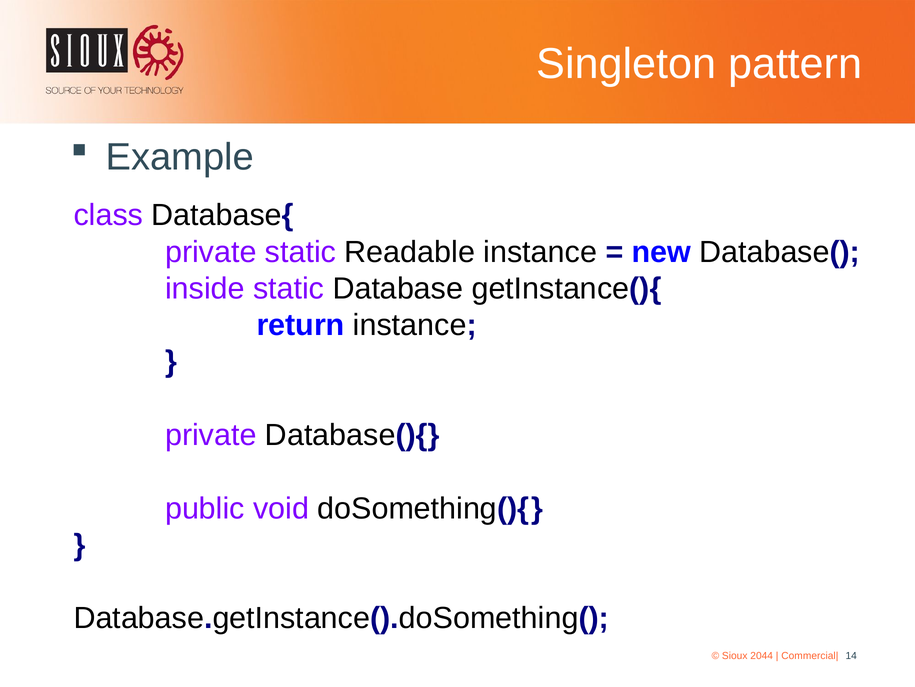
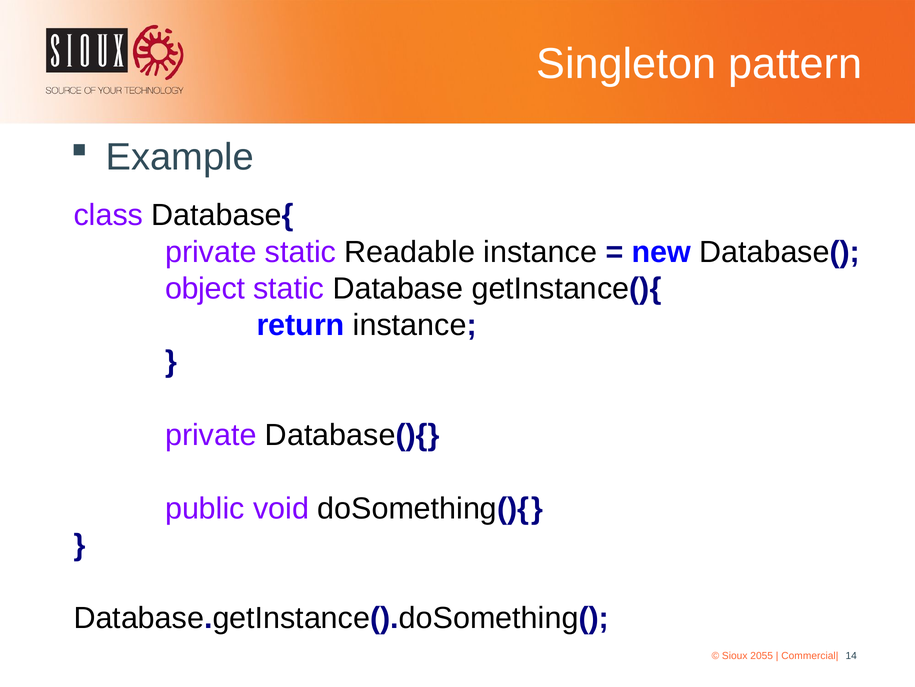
inside: inside -> object
2044: 2044 -> 2055
